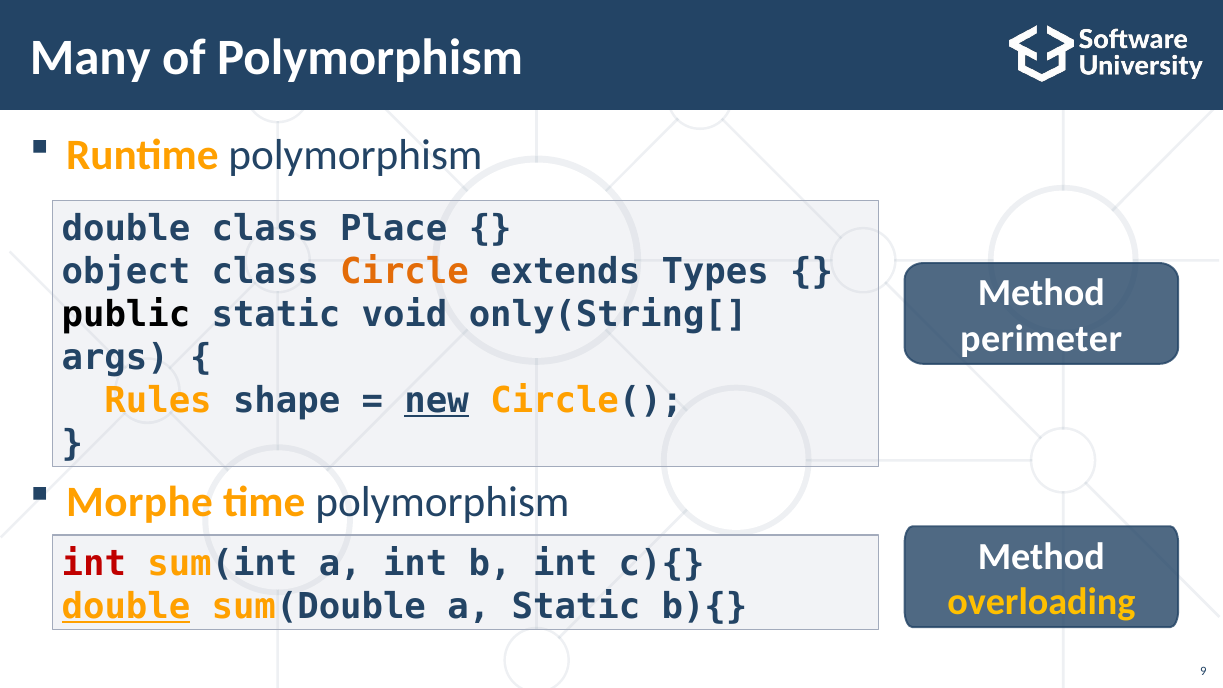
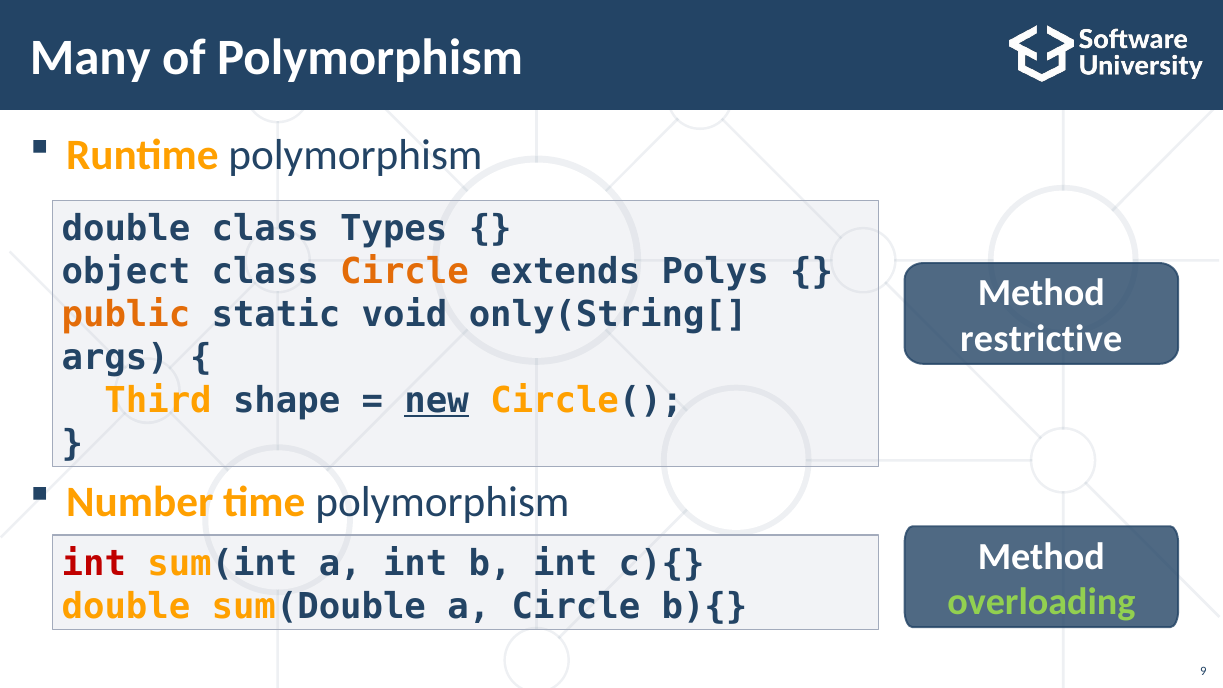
Place: Place -> Types
Types: Types -> Polys
public colour: black -> orange
perimeter: perimeter -> restrictive
Rules: Rules -> Third
Morphe: Morphe -> Number
overloading colour: yellow -> light green
double at (126, 606) underline: present -> none
a Static: Static -> Circle
